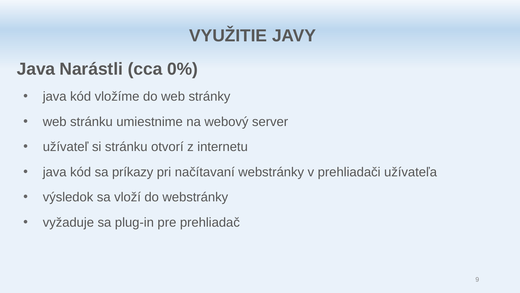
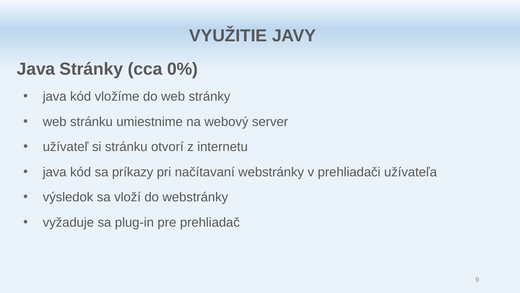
Java Narástli: Narástli -> Stránky
